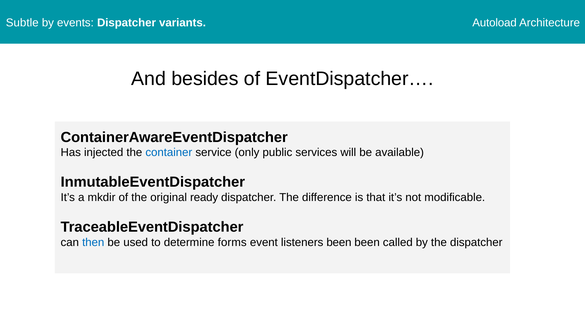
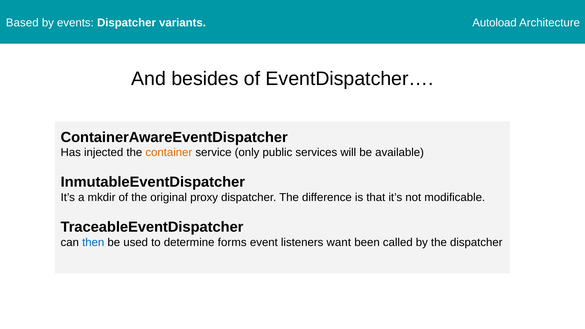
Subtle: Subtle -> Based
container colour: blue -> orange
ready: ready -> proxy
listeners been: been -> want
